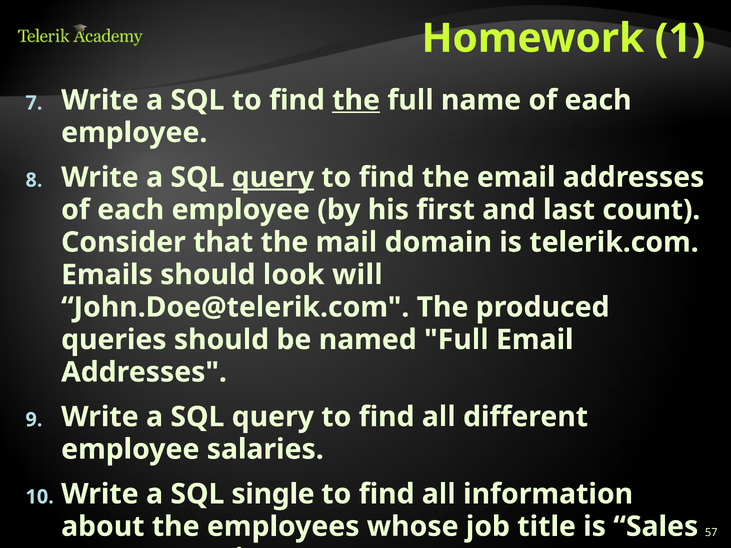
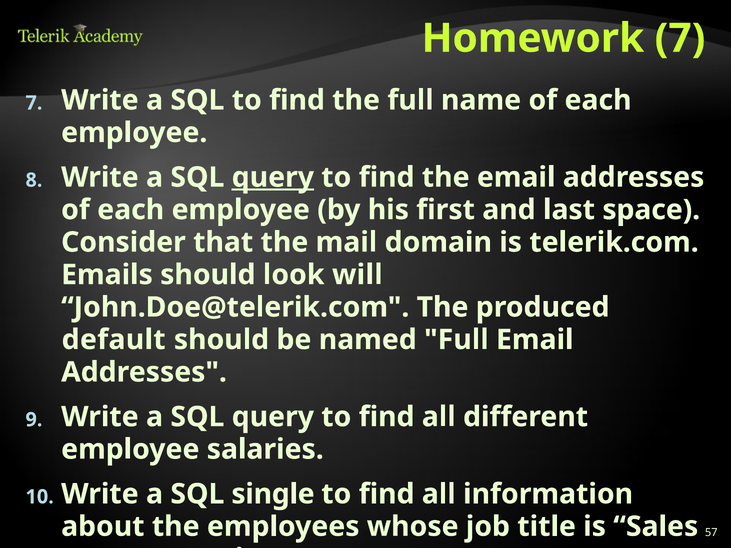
Homework 1: 1 -> 7
the at (356, 100) underline: present -> none
count: count -> space
queries: queries -> default
